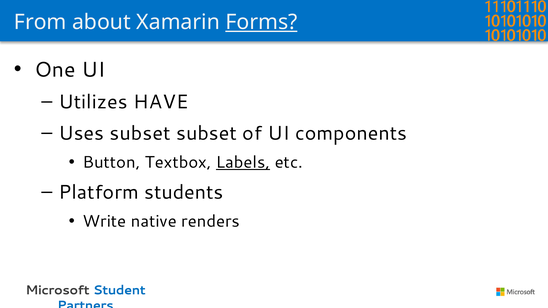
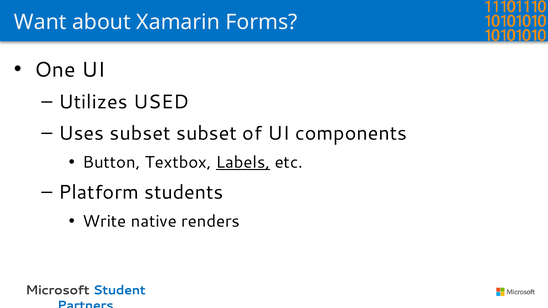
From: From -> Want
Forms underline: present -> none
HAVE: HAVE -> USED
